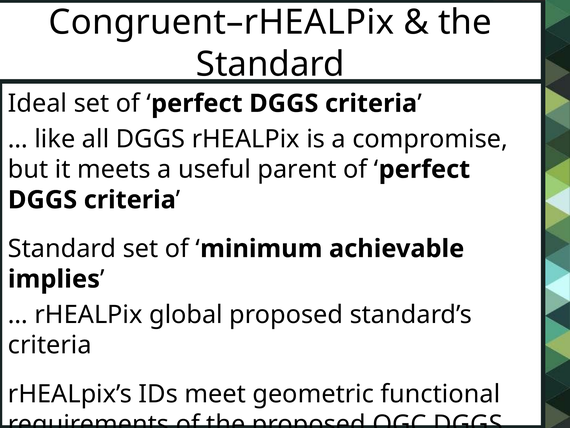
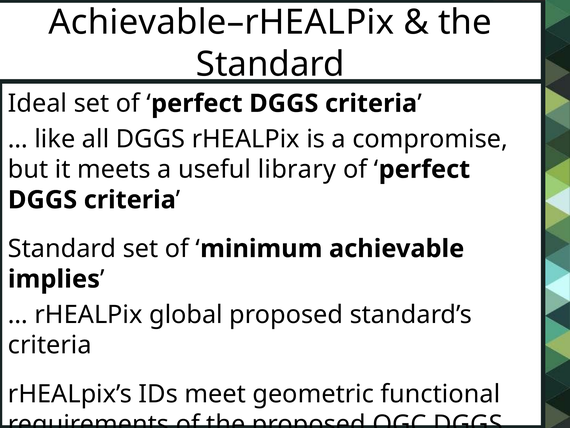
Congruent–rHEALPix: Congruent–rHEALPix -> Achievable–rHEALPix
useful parent: parent -> library
